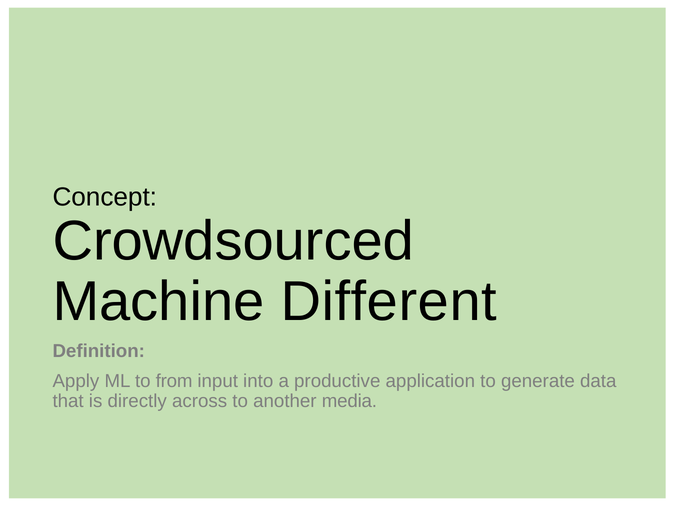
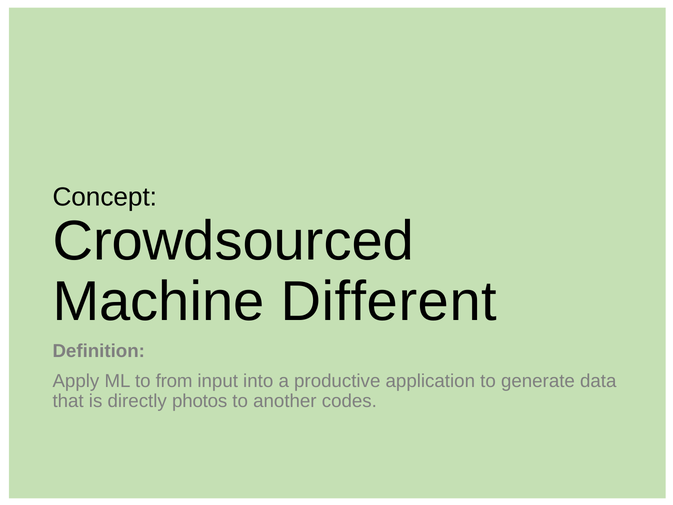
across: across -> photos
media: media -> codes
